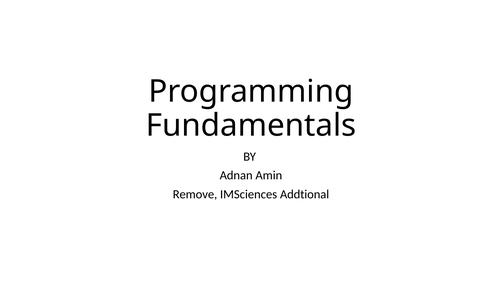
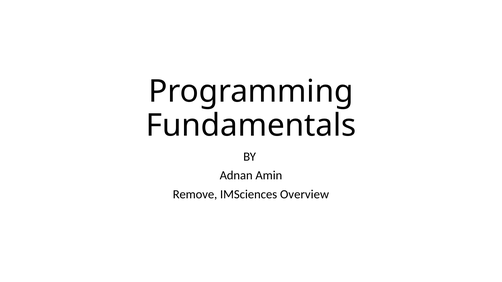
Addtional: Addtional -> Overview
